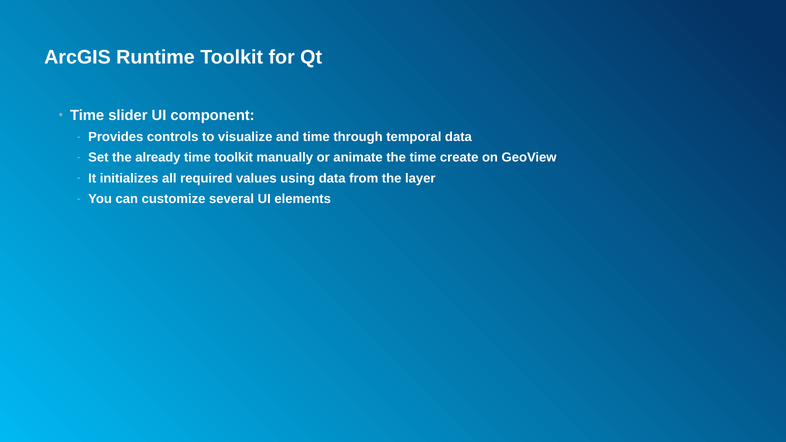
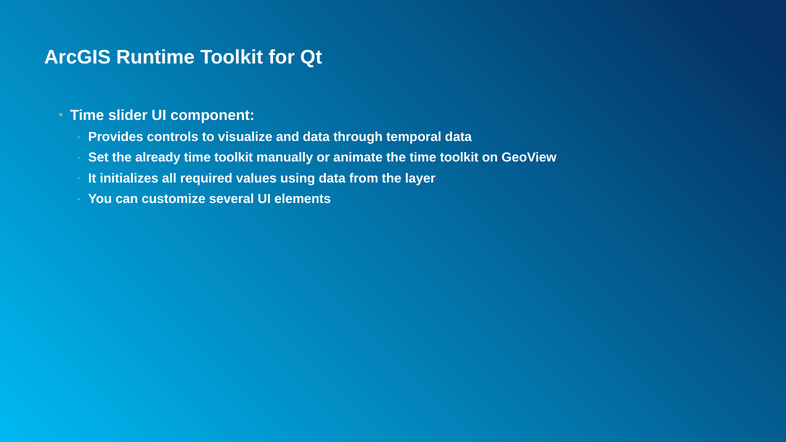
and time: time -> data
the time create: create -> toolkit
